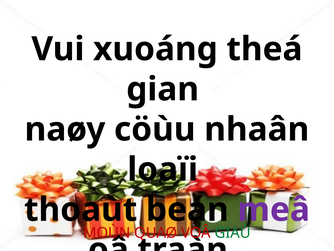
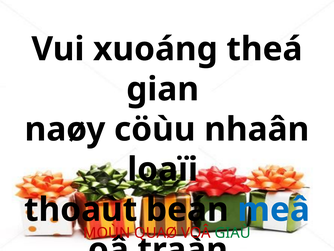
meâ colour: purple -> blue
